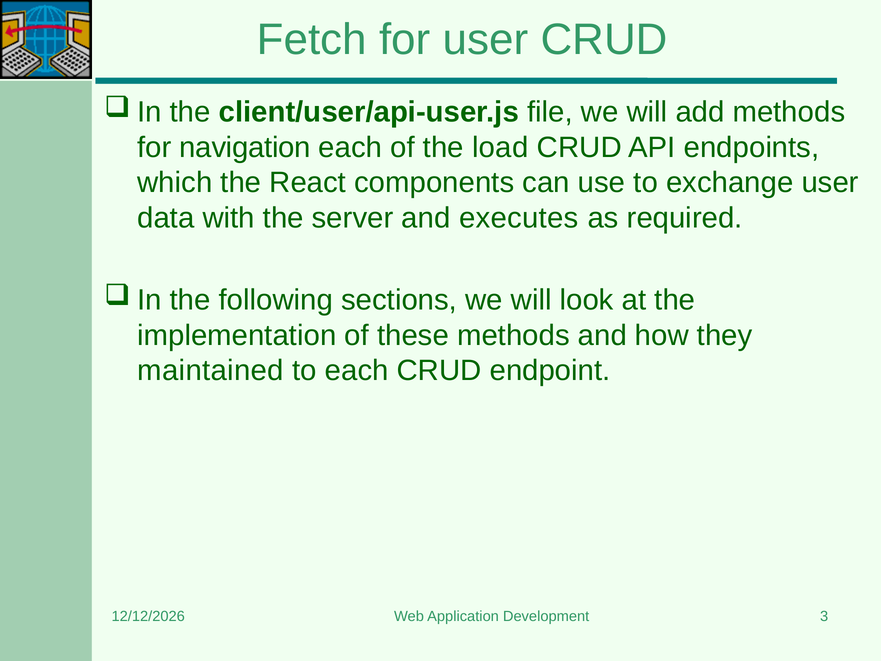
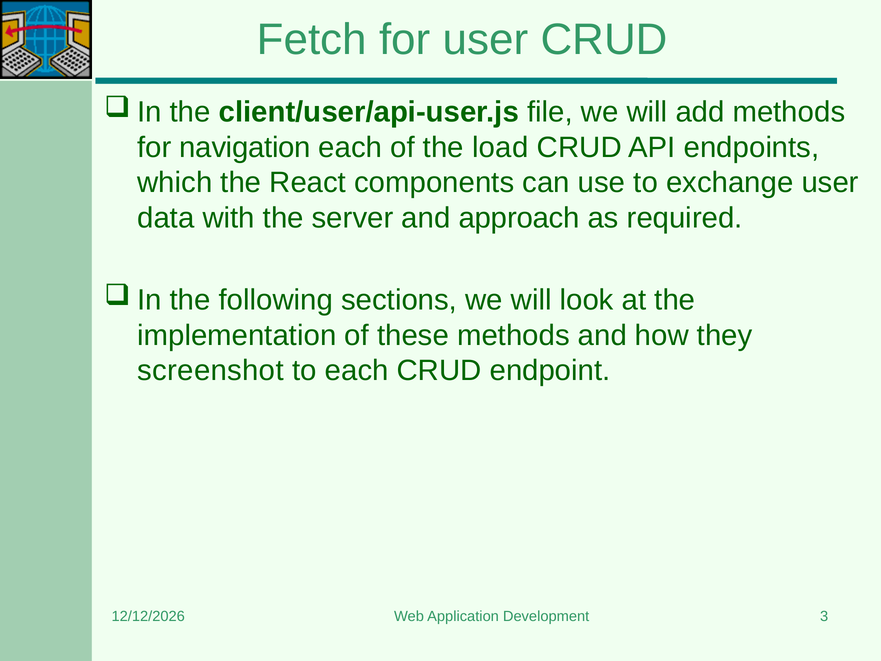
executes: executes -> approach
maintained: maintained -> screenshot
